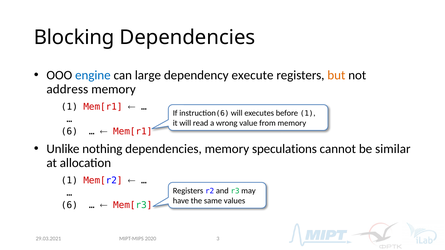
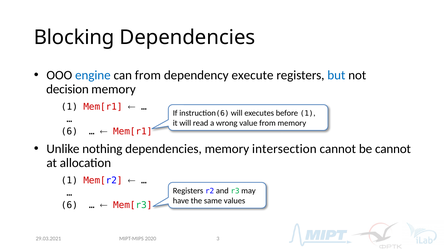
can large: large -> from
but colour: orange -> blue
address: address -> decision
speculations: speculations -> intersection
be similar: similar -> cannot
